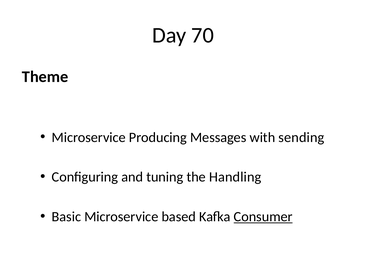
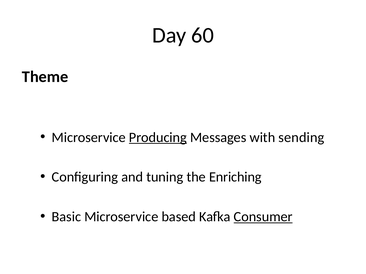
70: 70 -> 60
Producing underline: none -> present
Handling: Handling -> Enriching
